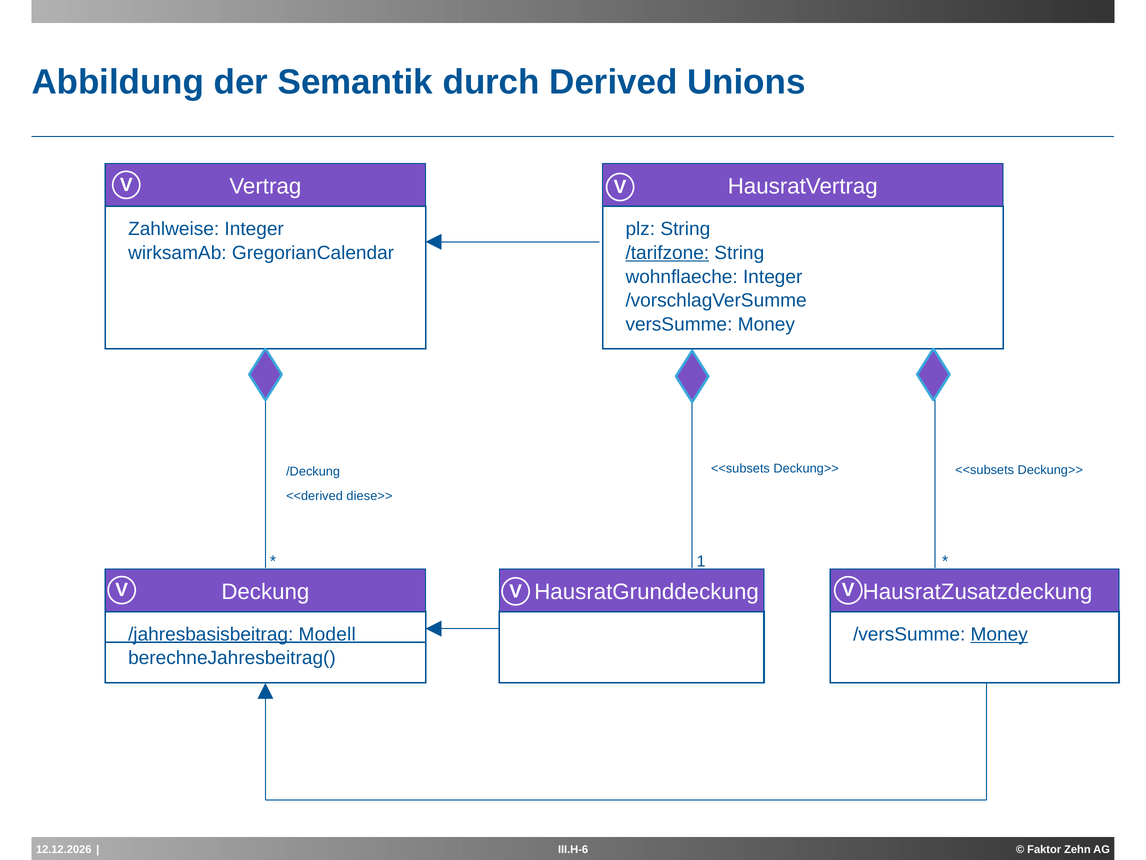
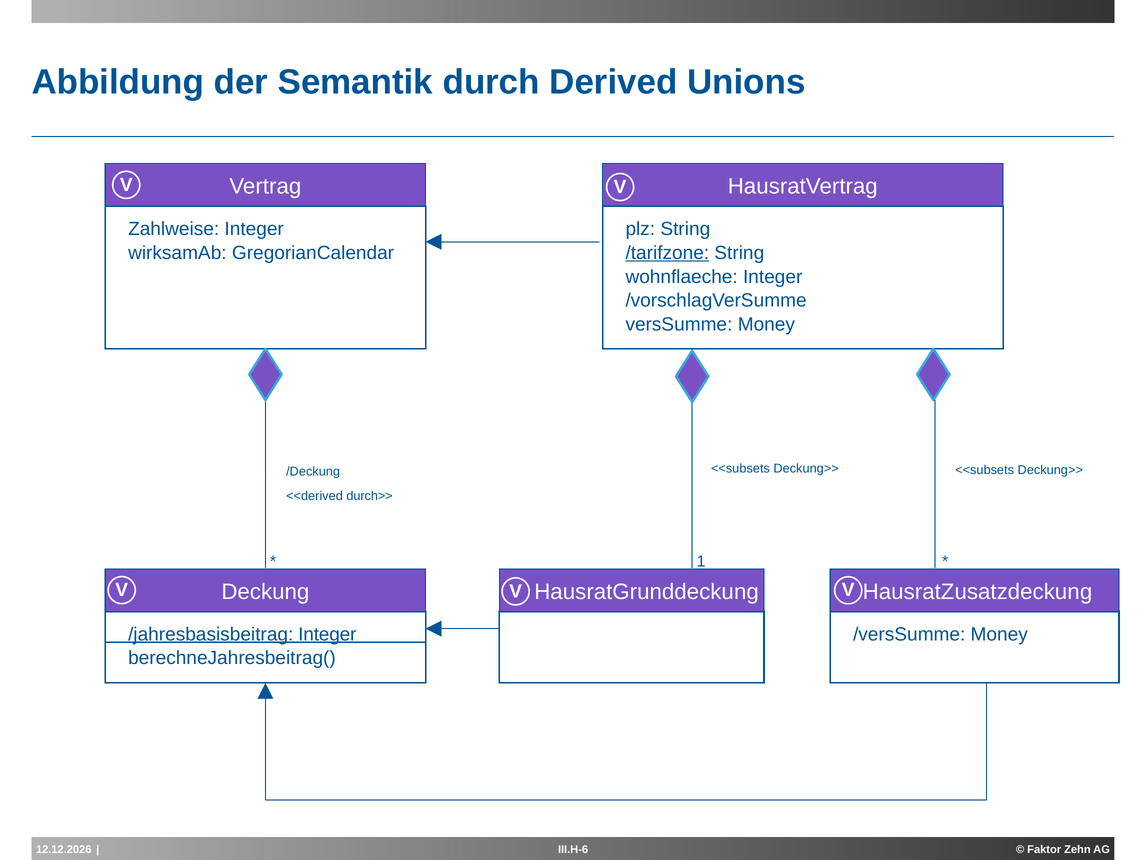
diese>>: diese>> -> durch>>
/jahresbasisbeitrag Modell: Modell -> Integer
Money at (999, 634) underline: present -> none
